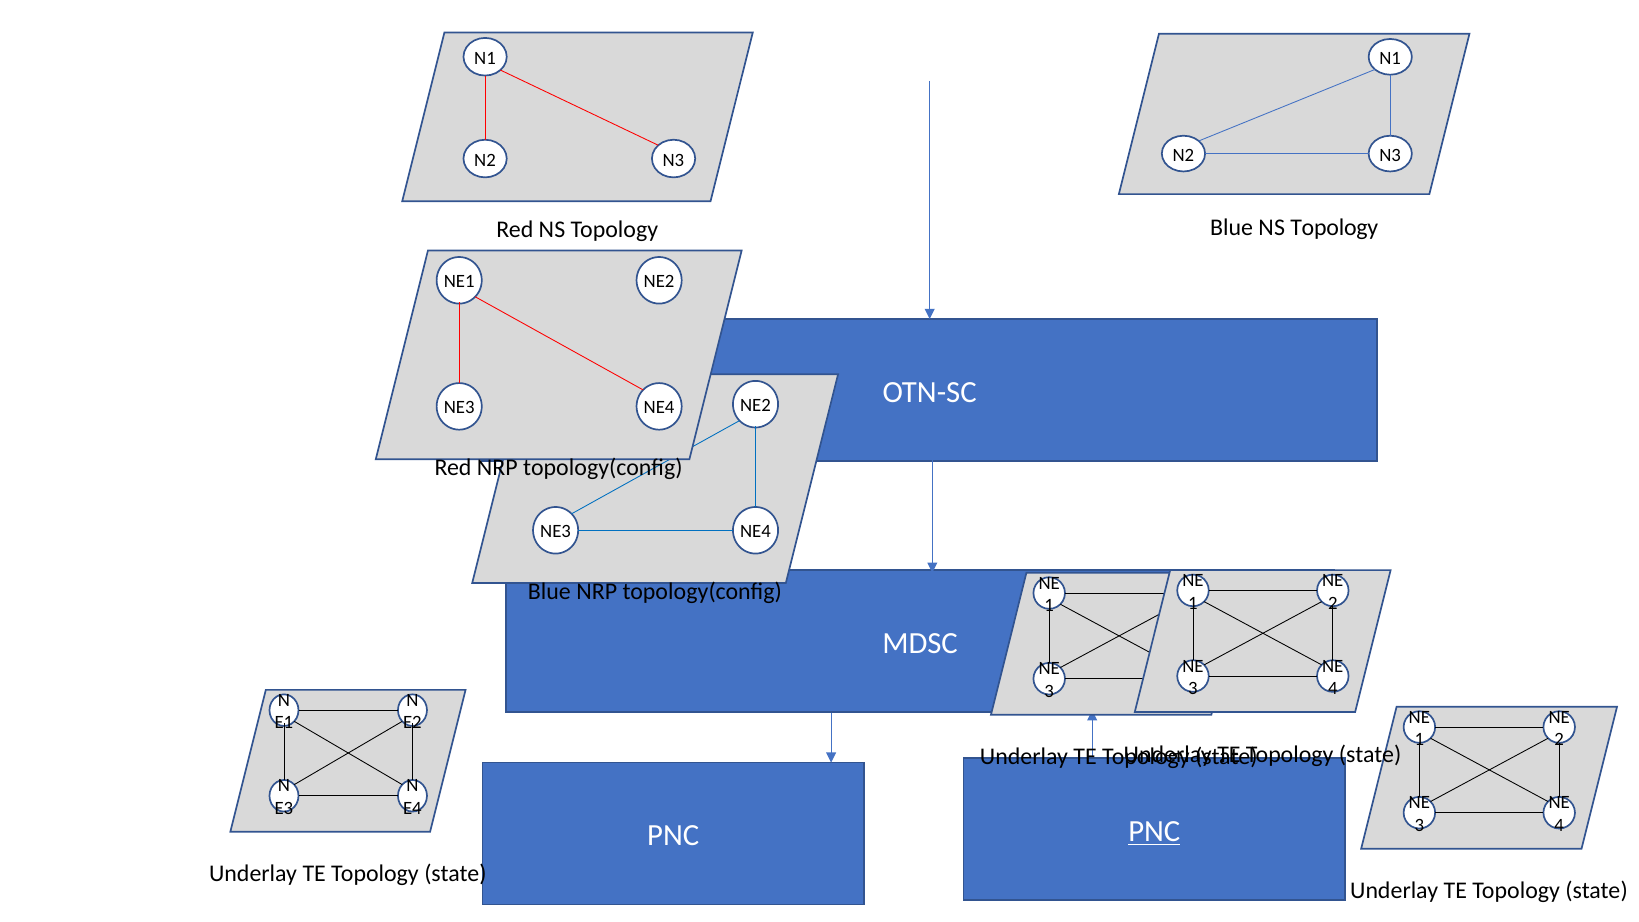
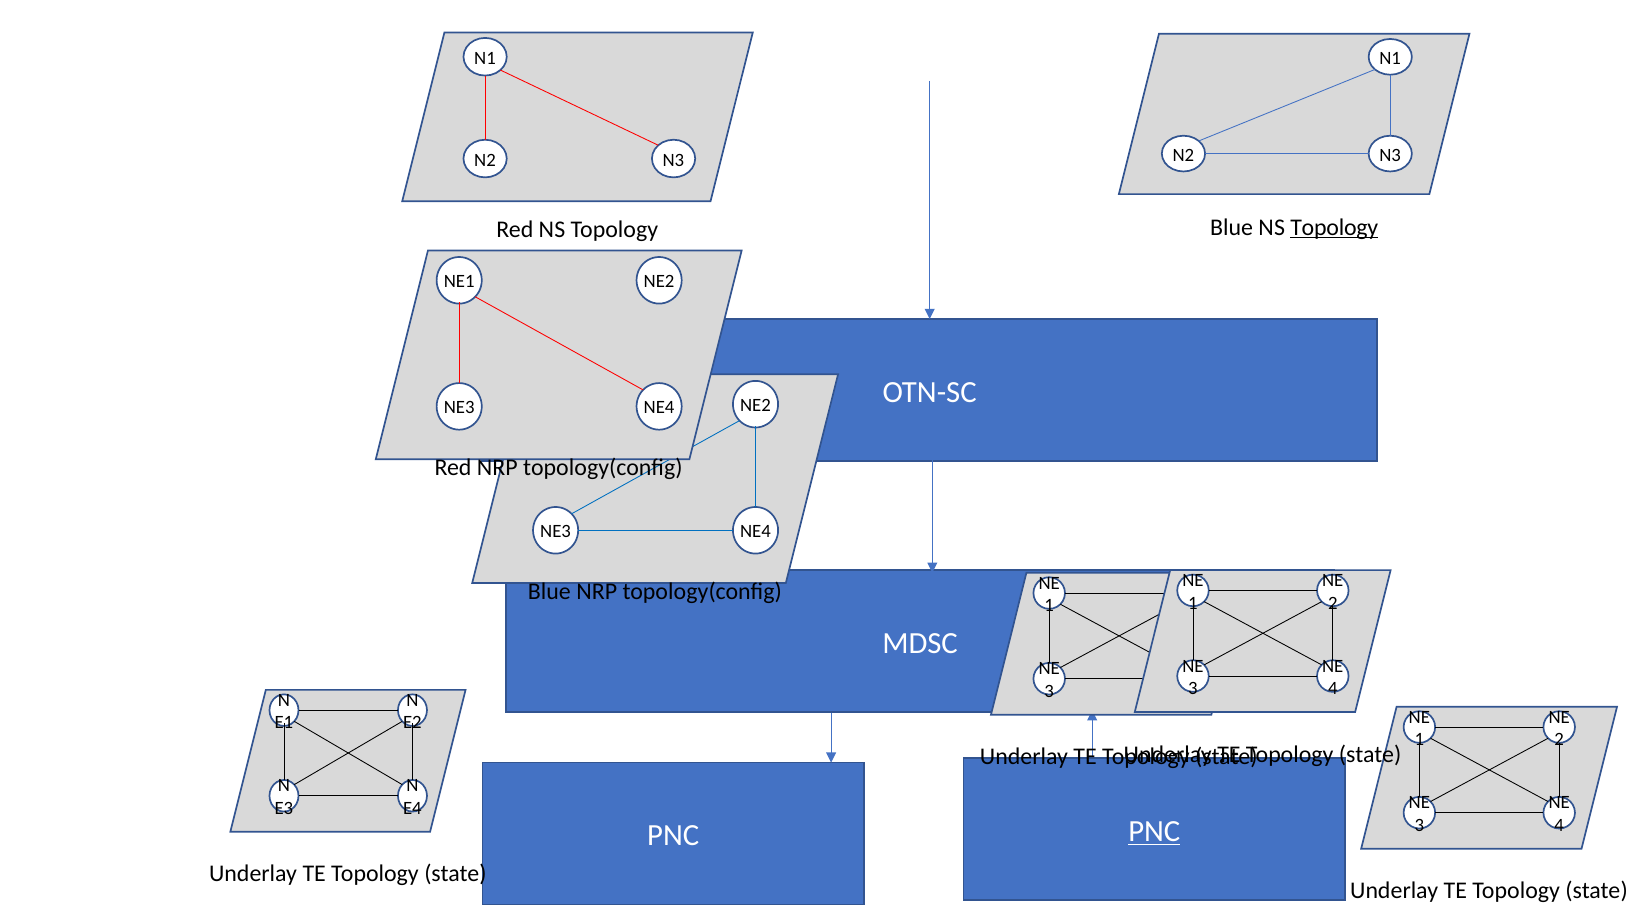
Topology at (1334, 227) underline: none -> present
